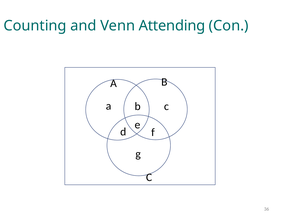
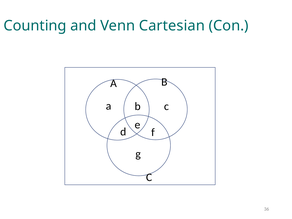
Attending: Attending -> Cartesian
